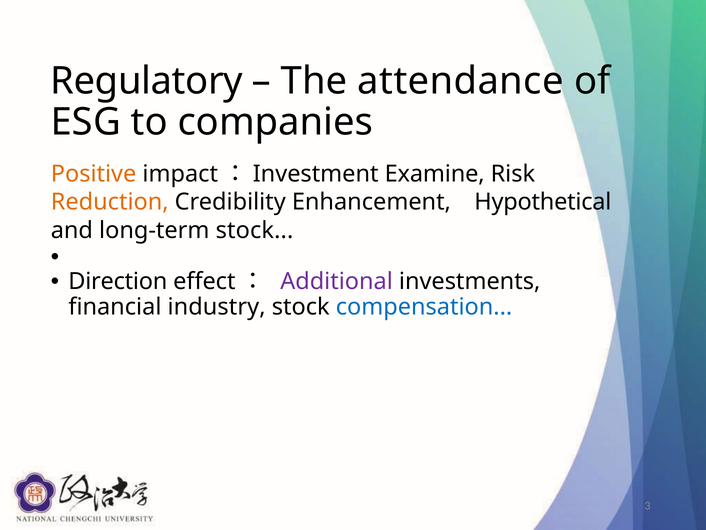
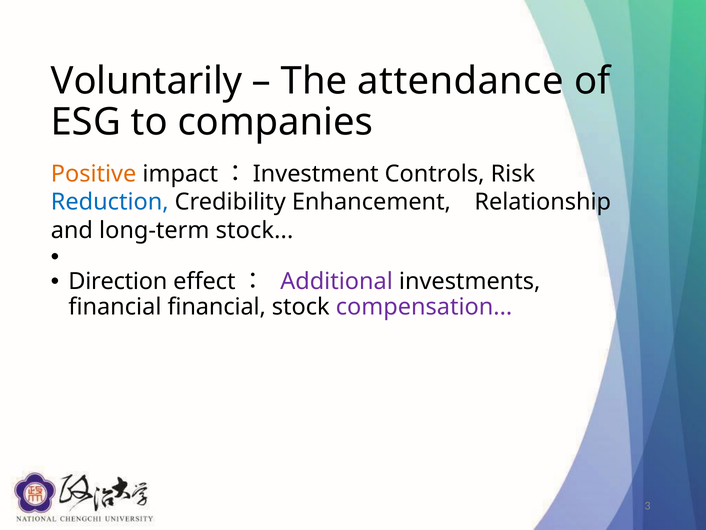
Regulatory: Regulatory -> Voluntarily
Examine: Examine -> Controls
Reduction colour: orange -> blue
Hypothetical: Hypothetical -> Relationship
financial industry: industry -> financial
compensation colour: blue -> purple
